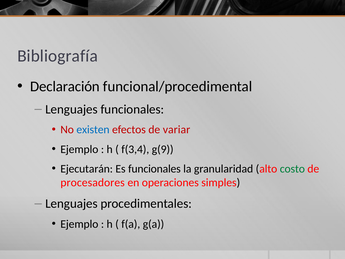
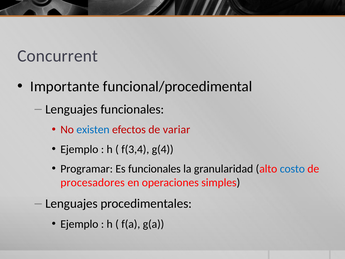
Bibliografía: Bibliografía -> Concurrent
Declaración: Declaración -> Importante
g(9: g(9 -> g(4
Ejecutarán: Ejecutarán -> Programar
costo colour: green -> blue
